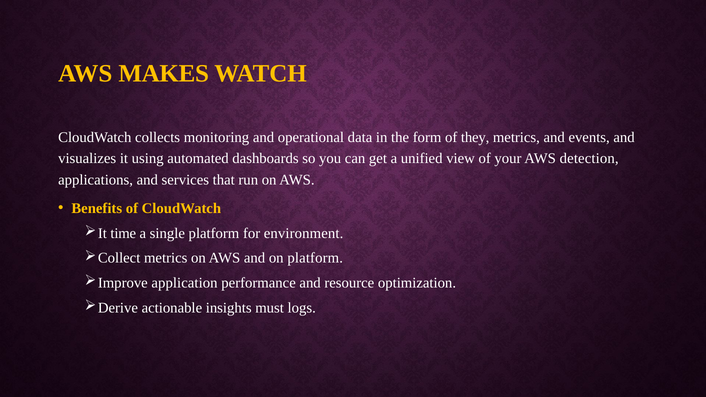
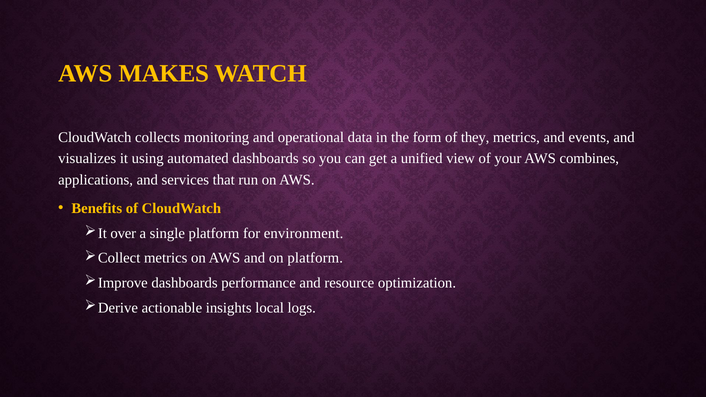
detection: detection -> combines
time: time -> over
application at (185, 283): application -> dashboards
must: must -> local
